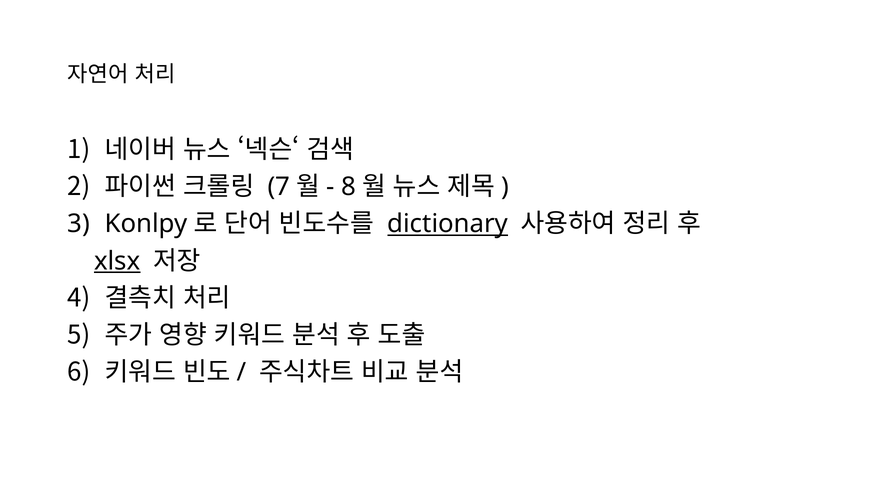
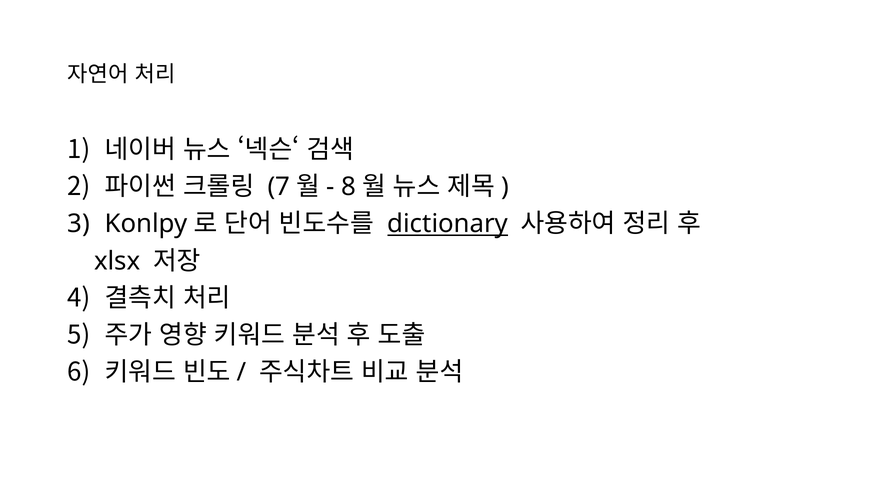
xlsx underline: present -> none
